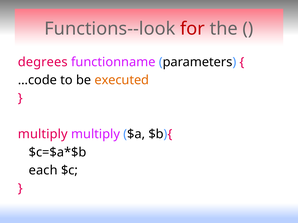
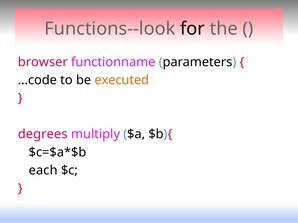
for colour: red -> black
degrees: degrees -> browser
multiply at (43, 134): multiply -> degrees
